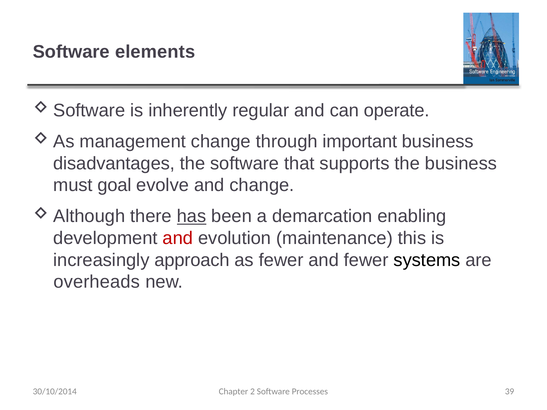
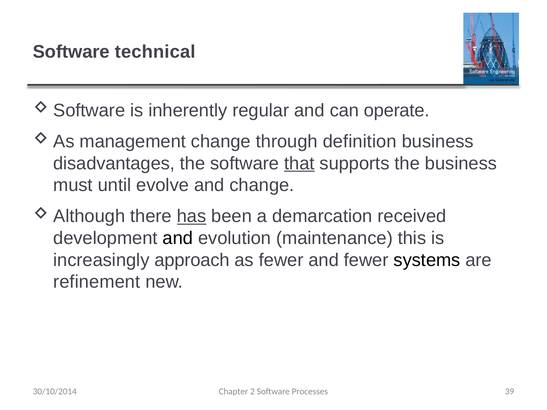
elements: elements -> technical
important: important -> definition
that underline: none -> present
goal: goal -> until
enabling: enabling -> received
and at (178, 238) colour: red -> black
overheads: overheads -> refinement
